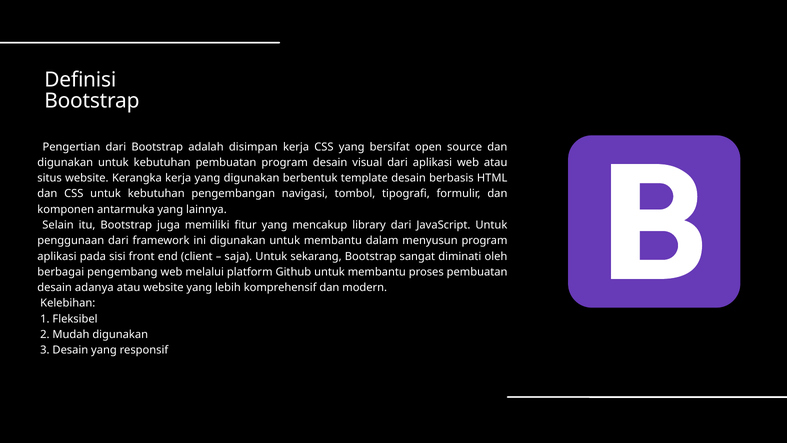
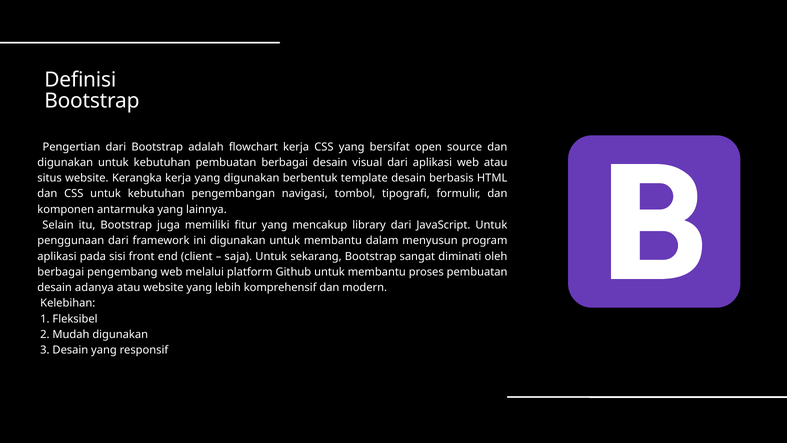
disimpan: disimpan -> flowchart
pembuatan program: program -> berbagai
